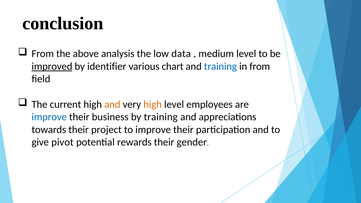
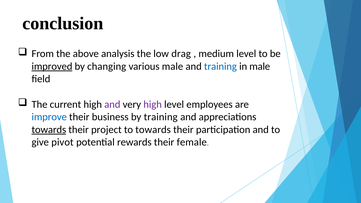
data: data -> drag
identifier: identifier -> changing
various chart: chart -> male
in from: from -> male
and at (112, 104) colour: orange -> purple
high at (153, 104) colour: orange -> purple
towards at (49, 130) underline: none -> present
to improve: improve -> towards
gender: gender -> female
